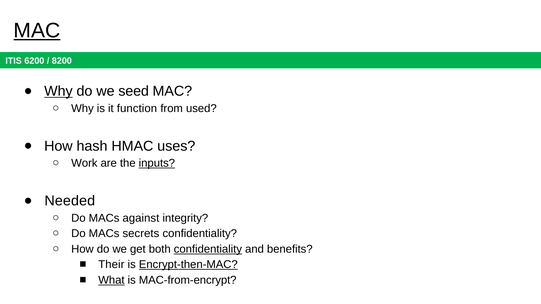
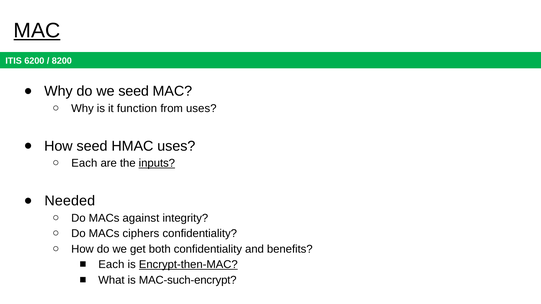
Why at (58, 91) underline: present -> none
from used: used -> uses
How hash: hash -> seed
Work at (84, 163): Work -> Each
secrets: secrets -> ciphers
confidentiality at (208, 249) underline: present -> none
Their at (111, 265): Their -> Each
What underline: present -> none
MAC-from-encrypt: MAC-from-encrypt -> MAC-such-encrypt
